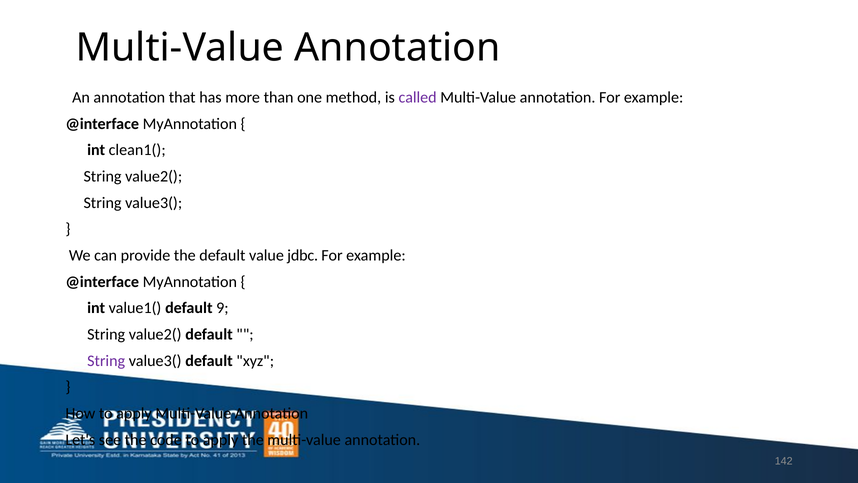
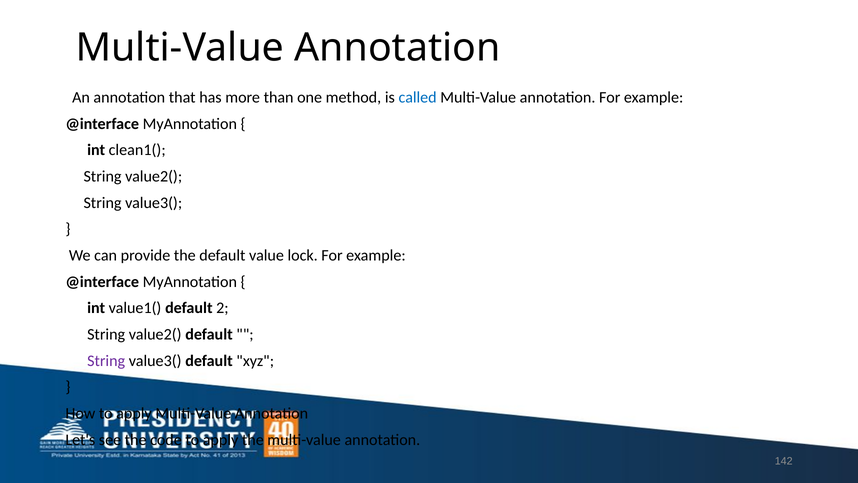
called colour: purple -> blue
jdbc: jdbc -> lock
9: 9 -> 2
